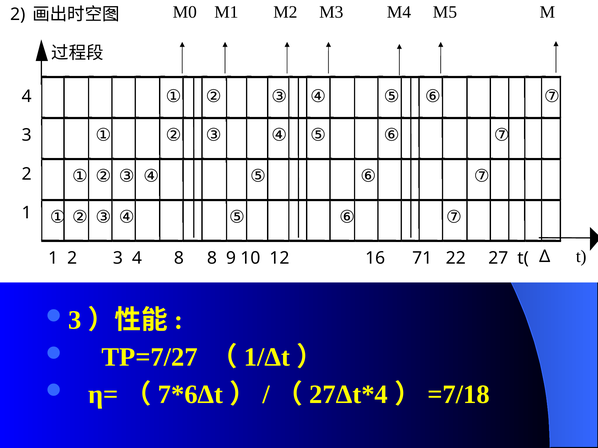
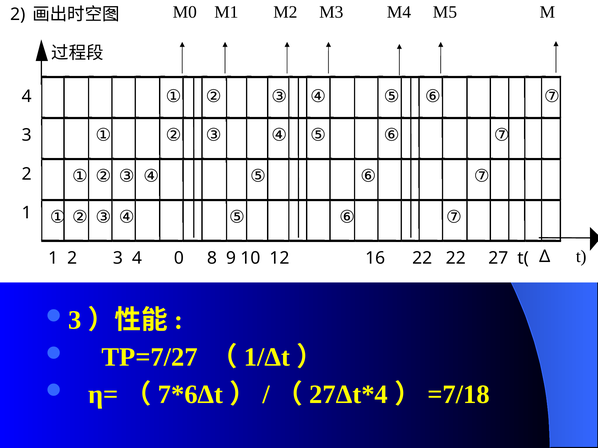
4 8: 8 -> 0
16 71: 71 -> 22
